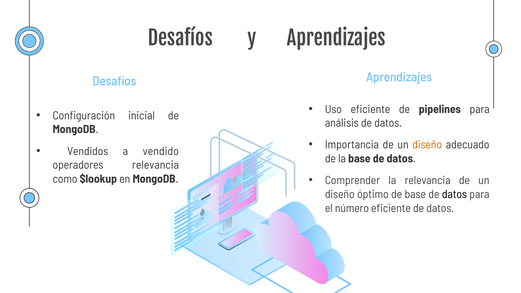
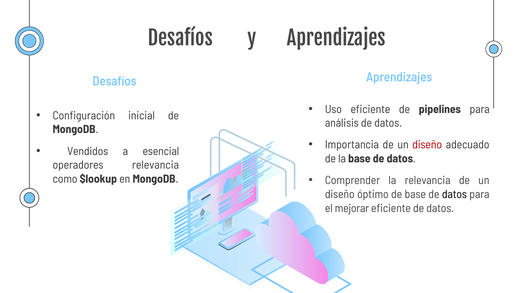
diseño at (427, 145) colour: orange -> red
vendido: vendido -> esencial
número: número -> mejorar
